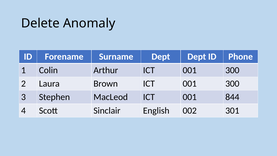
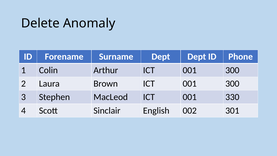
844: 844 -> 330
